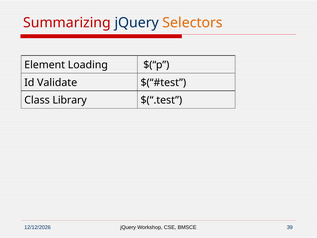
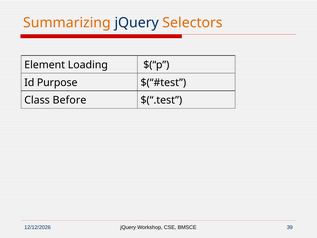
Summarizing colour: red -> orange
Validate: Validate -> Purpose
Library: Library -> Before
